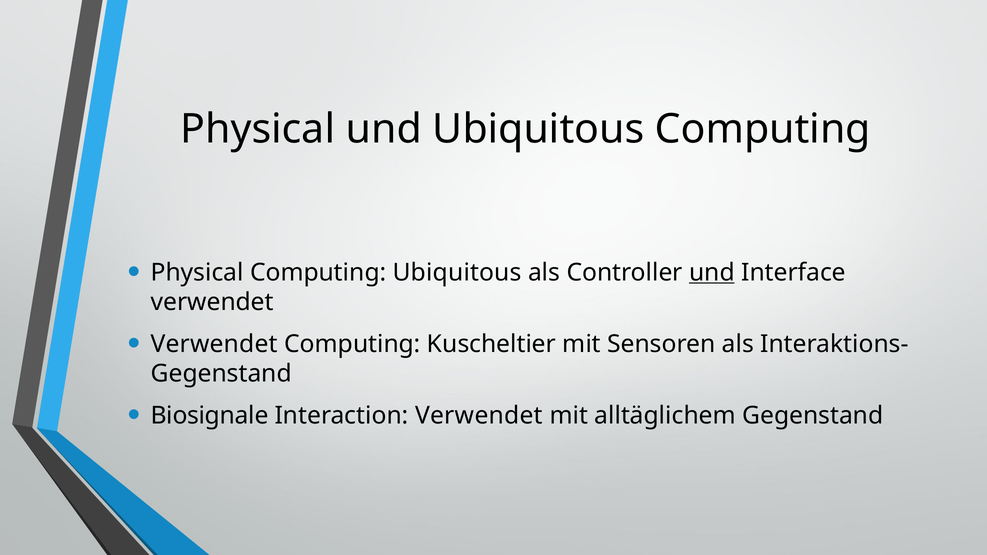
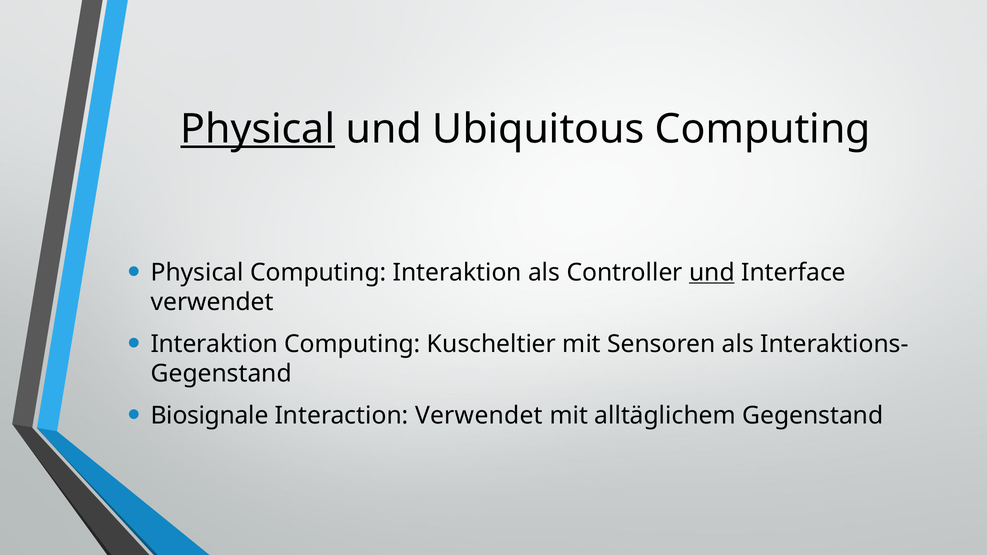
Physical at (258, 129) underline: none -> present
Computing Ubiquitous: Ubiquitous -> Interaktion
Verwendet at (214, 344): Verwendet -> Interaktion
